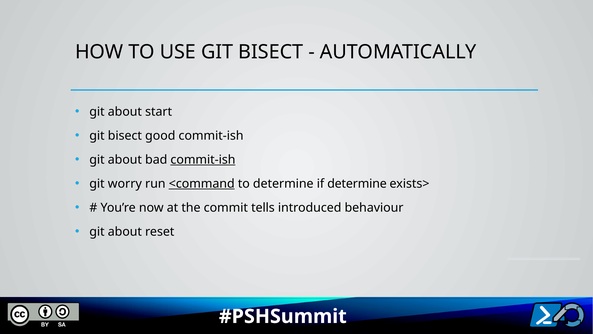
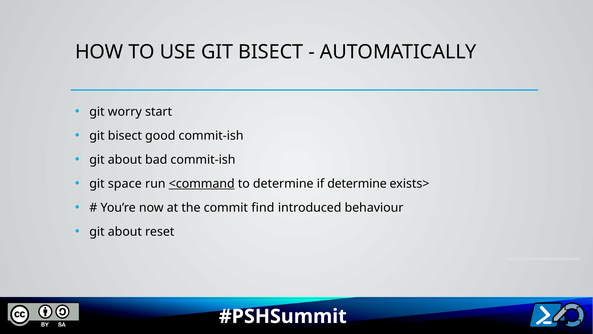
about at (125, 112): about -> worry
commit-ish at (203, 159) underline: present -> none
worry: worry -> space
tells: tells -> find
